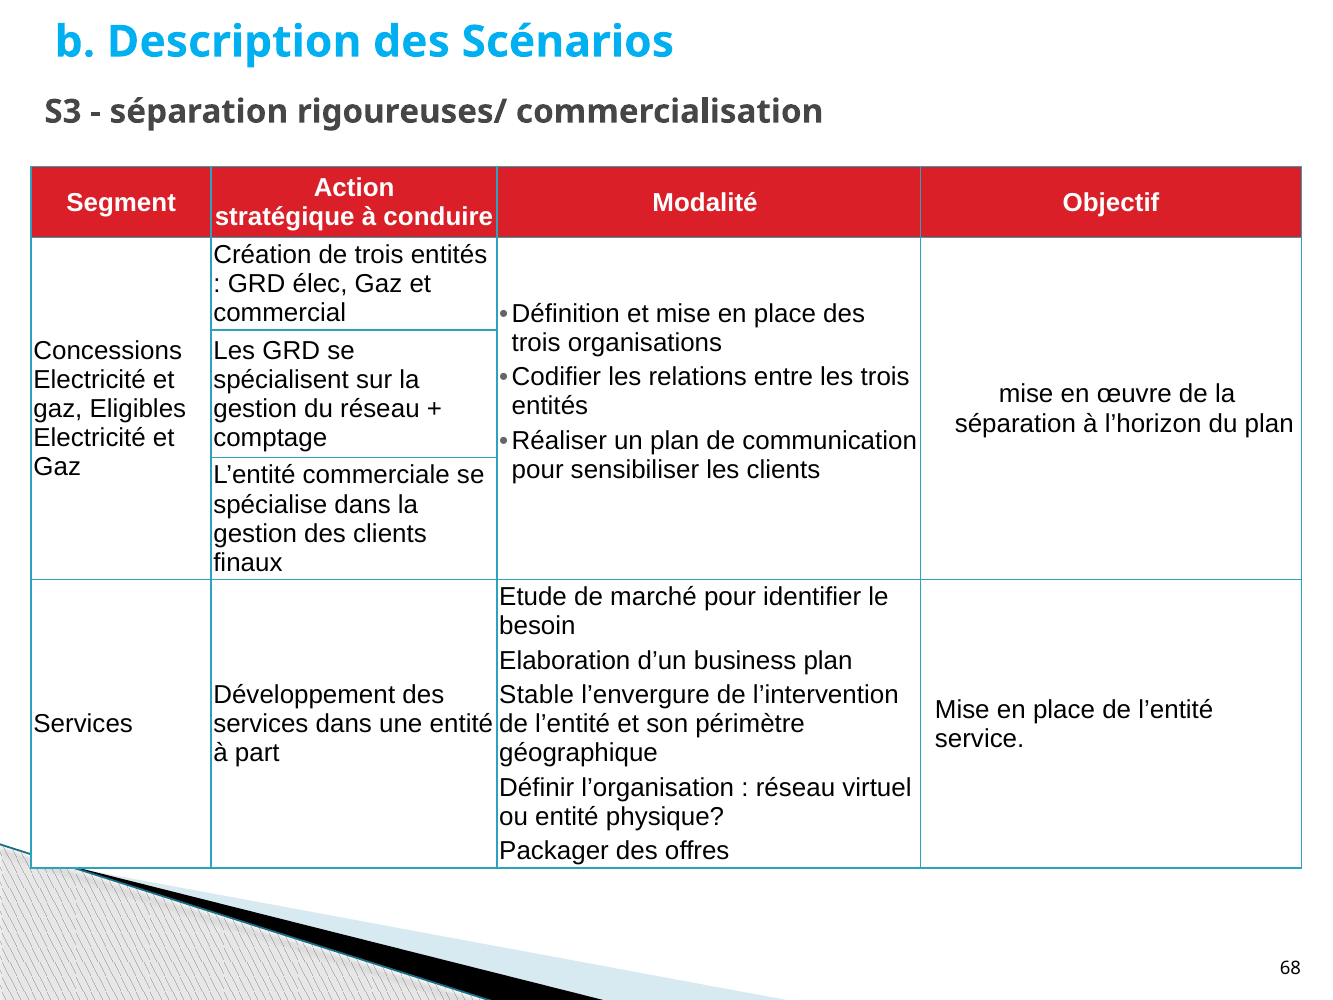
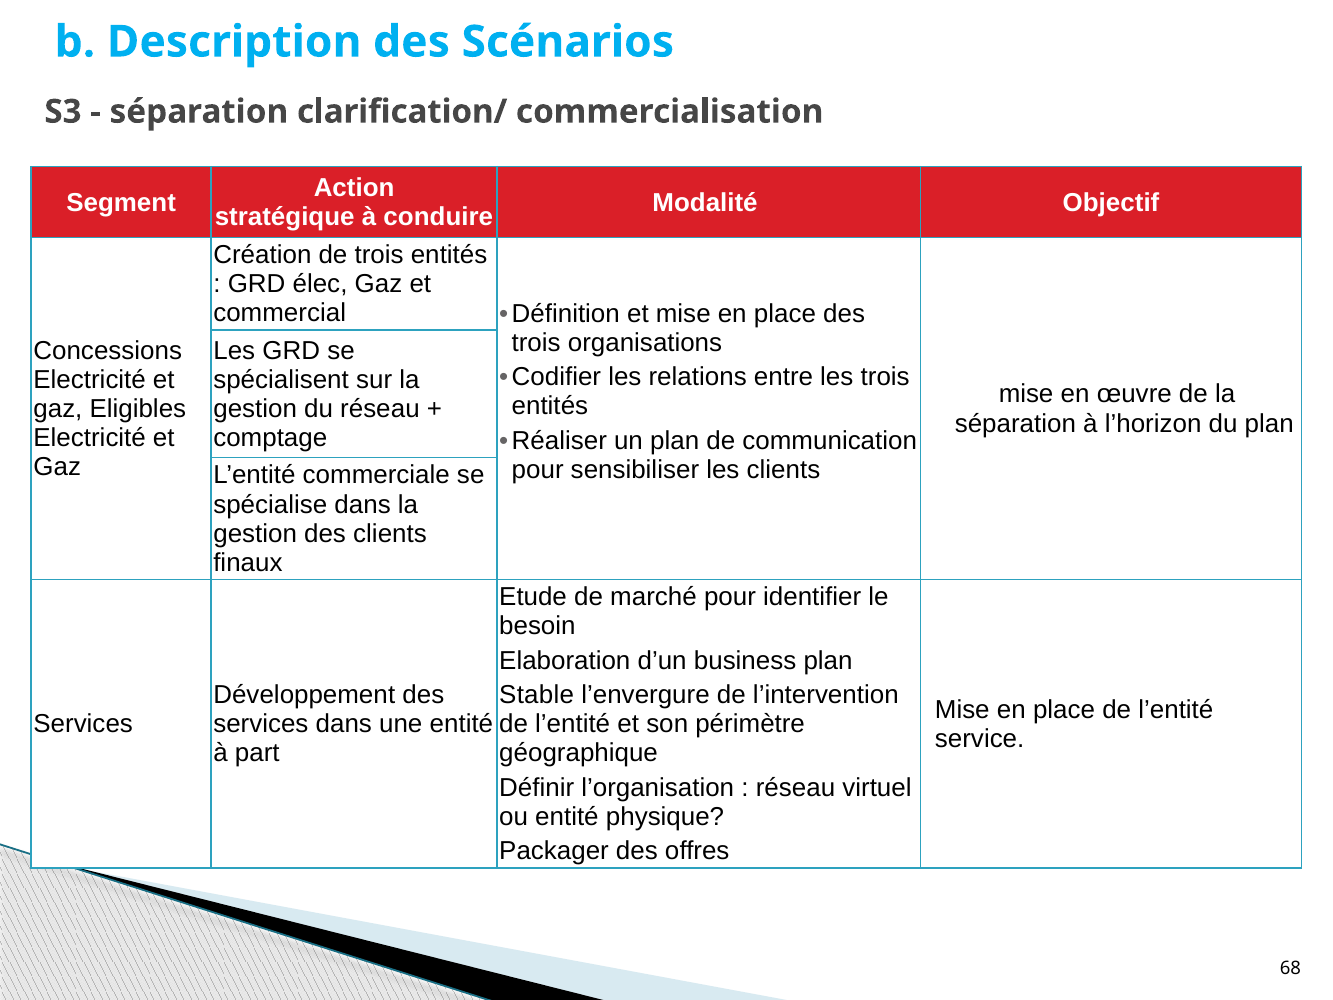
rigoureuses/: rigoureuses/ -> clarification/
